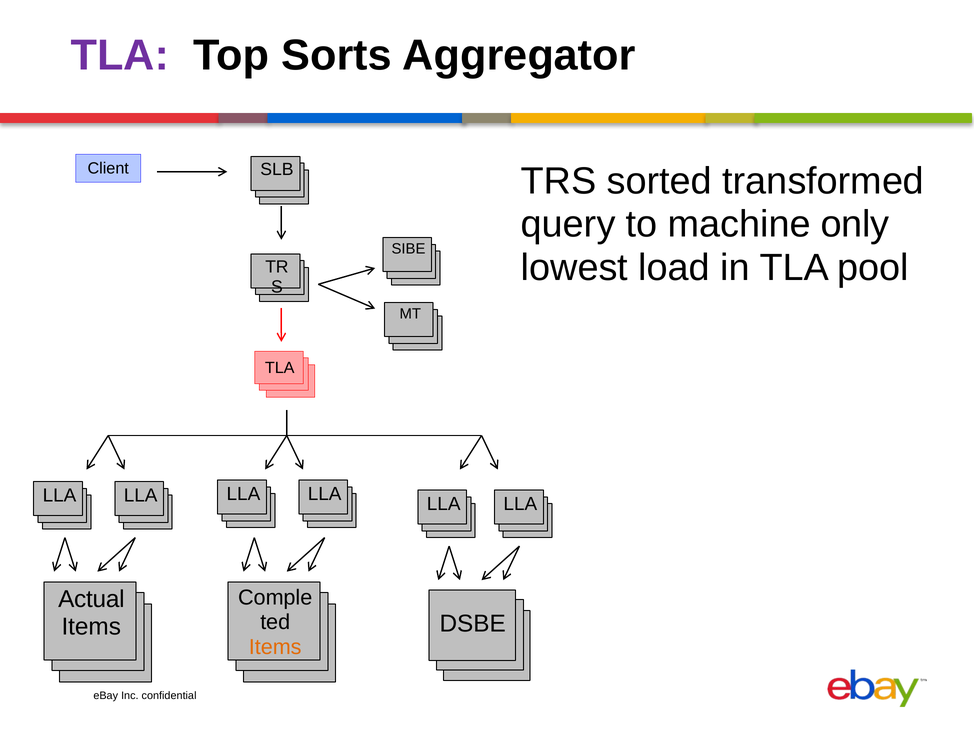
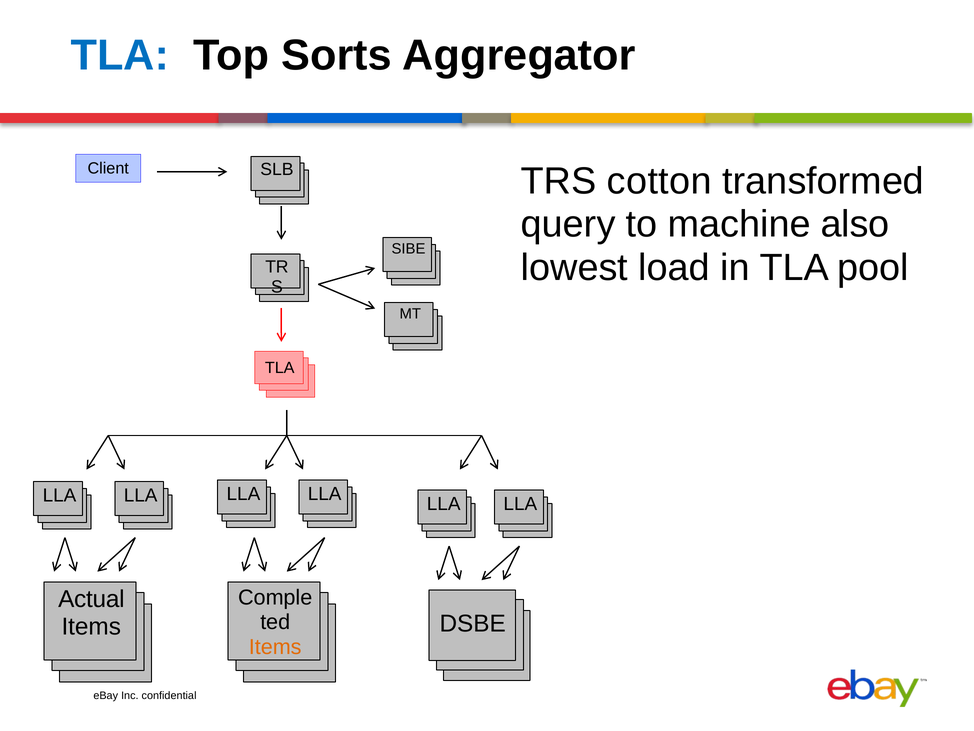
TLA at (120, 56) colour: purple -> blue
sorted: sorted -> cotton
only: only -> also
